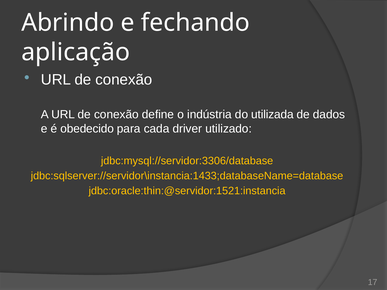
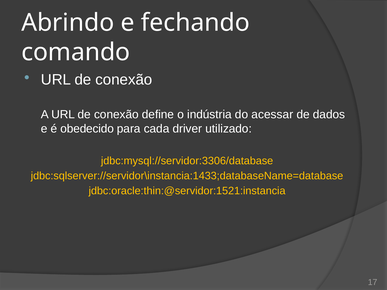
aplicação: aplicação -> comando
utilizada: utilizada -> acessar
